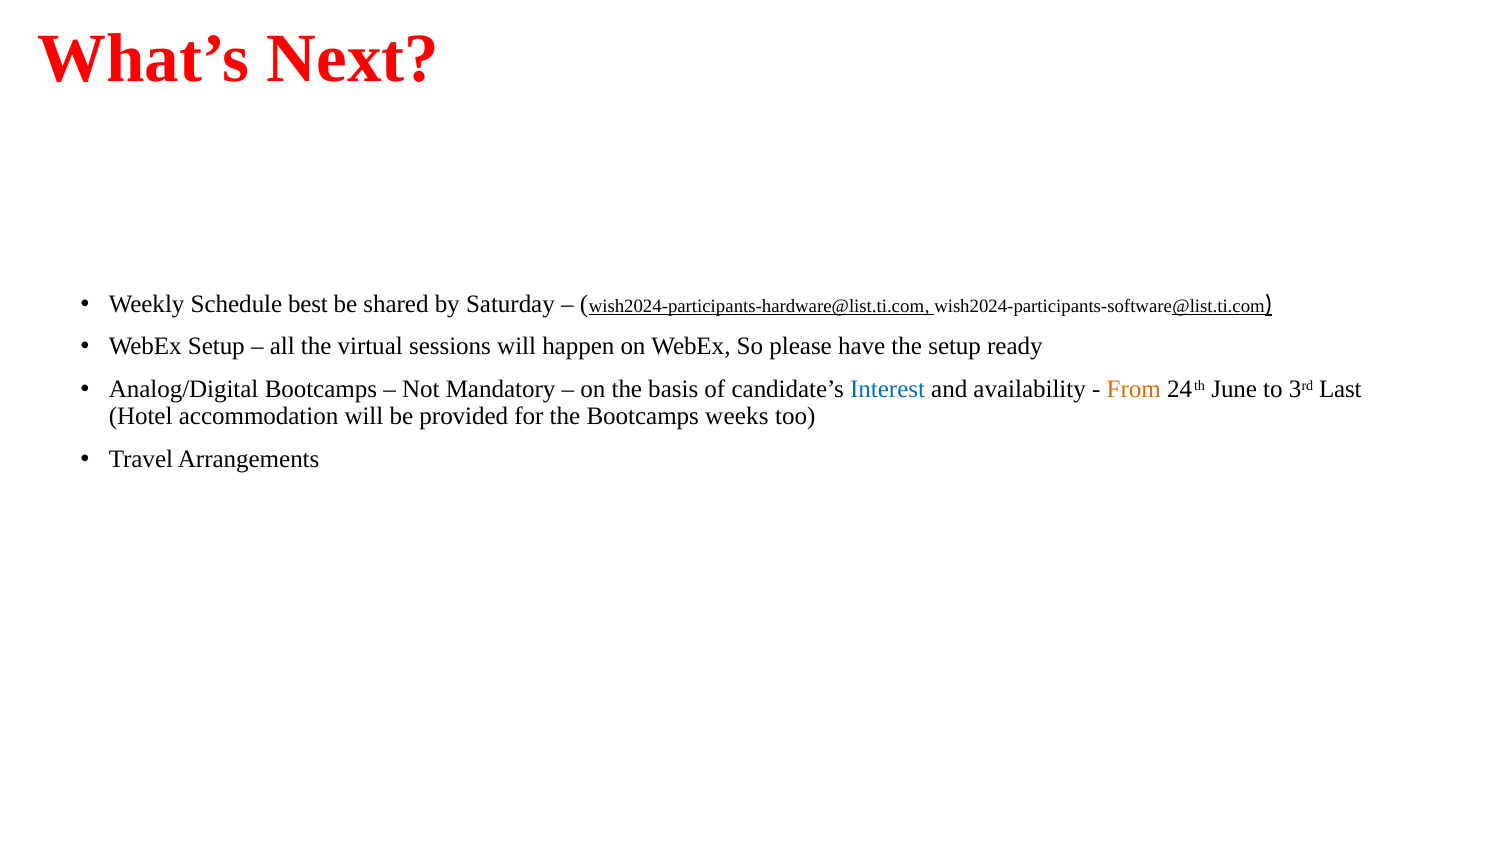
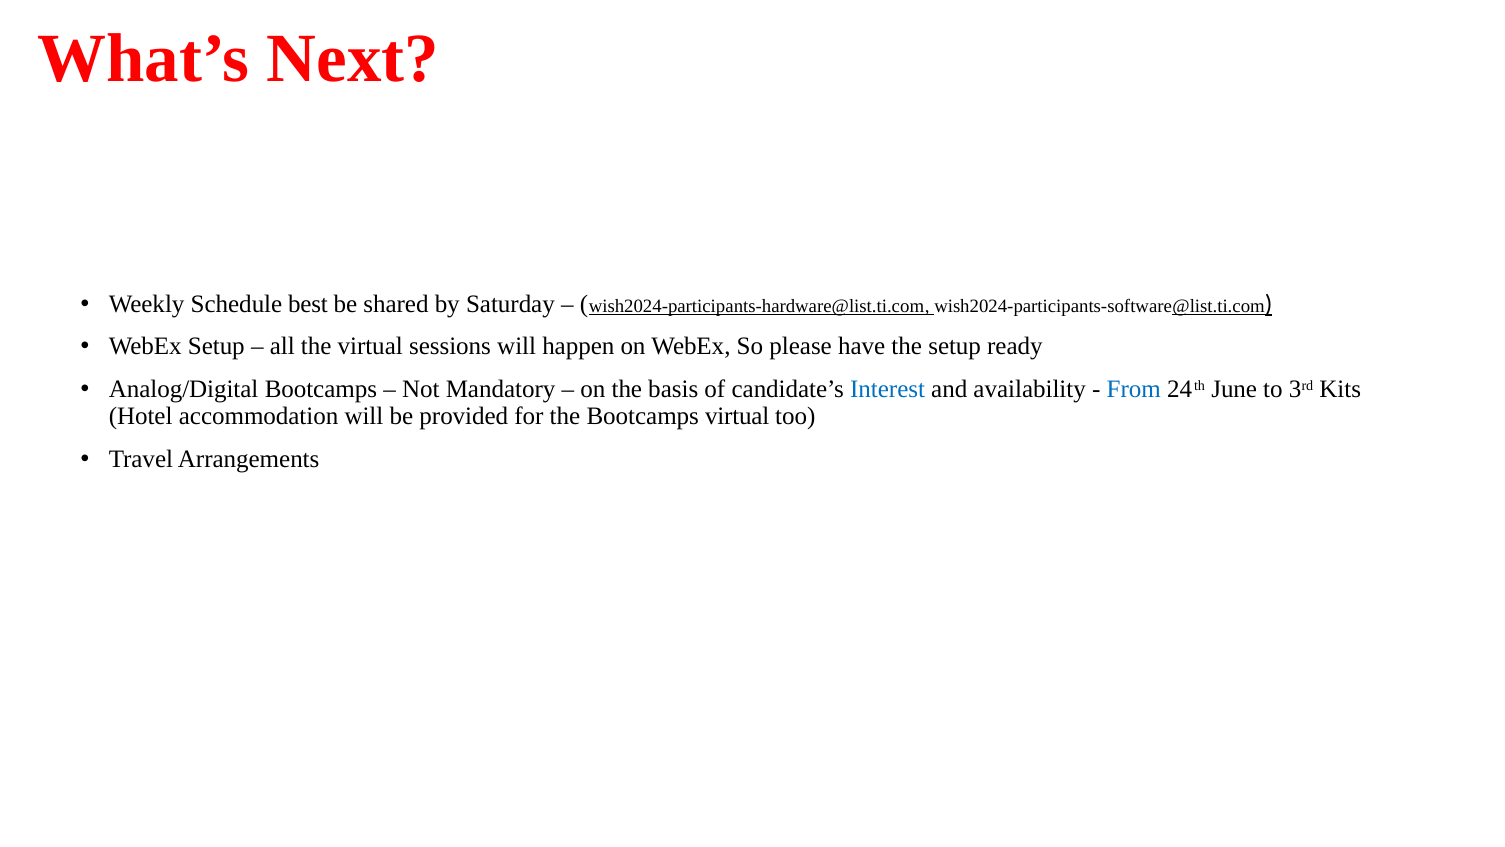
From colour: orange -> blue
Last: Last -> Kits
Bootcamps weeks: weeks -> virtual
